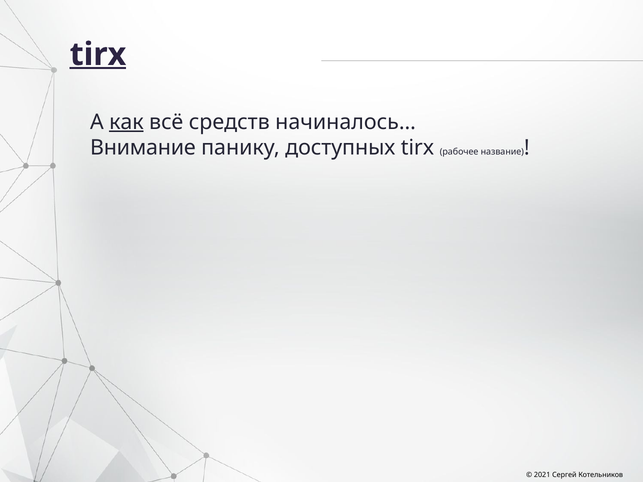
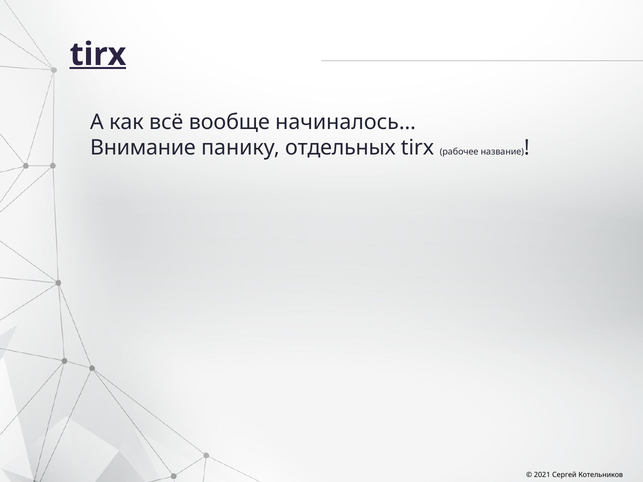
как underline: present -> none
средств: средств -> вообще
доступных: доступных -> отдельных
